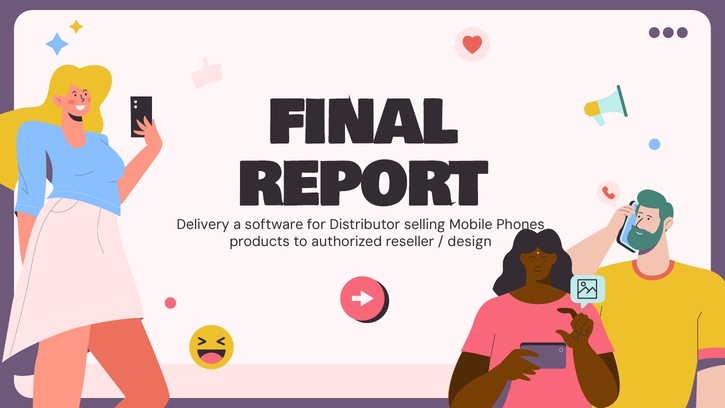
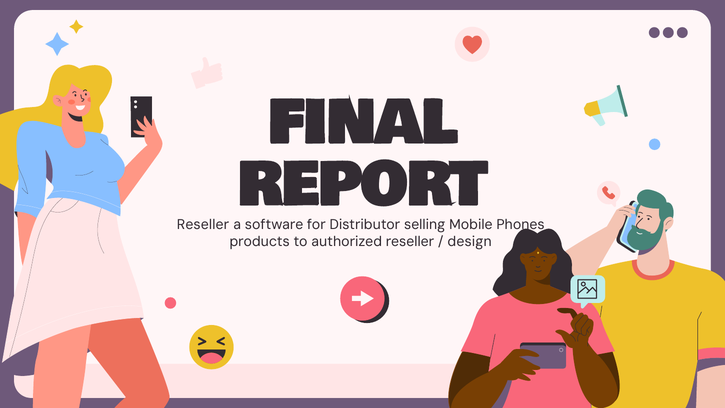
Delivery at (203, 225): Delivery -> Reseller
